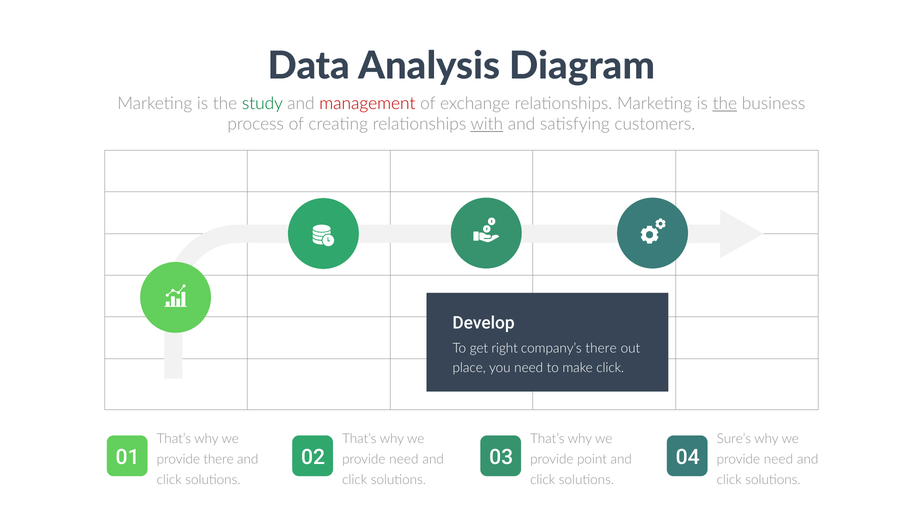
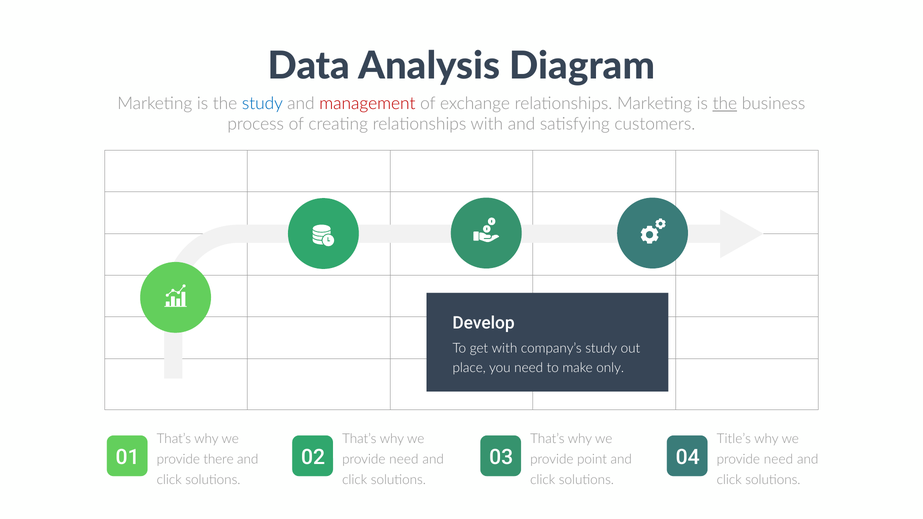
study at (262, 104) colour: green -> blue
with at (487, 124) underline: present -> none
get right: right -> with
company’s there: there -> study
make click: click -> only
Sure’s: Sure’s -> Title’s
